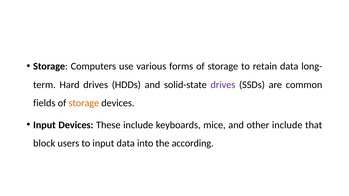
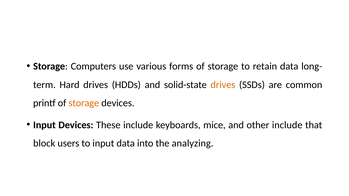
drives at (223, 85) colour: purple -> orange
fields: fields -> printf
according: according -> analyzing
